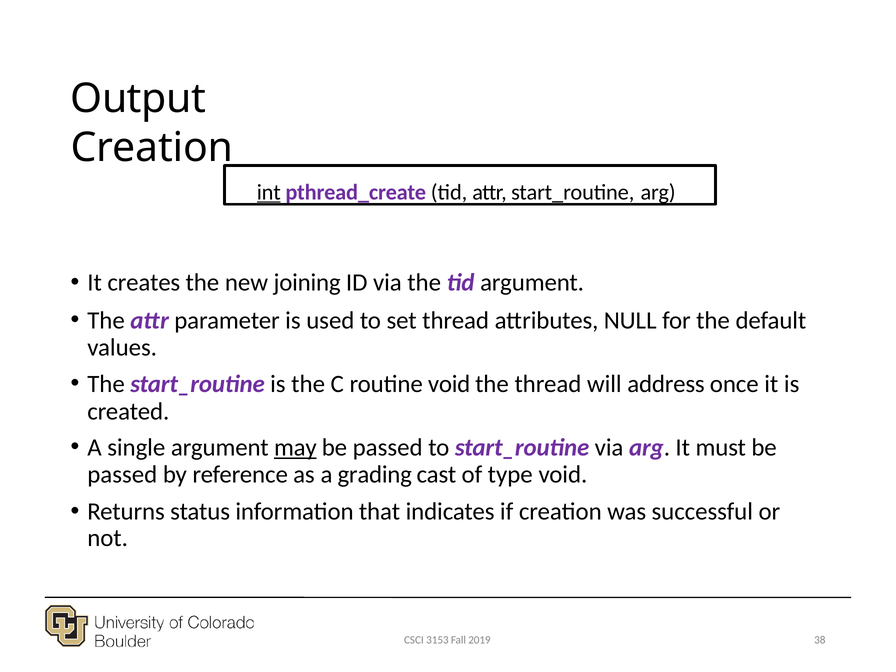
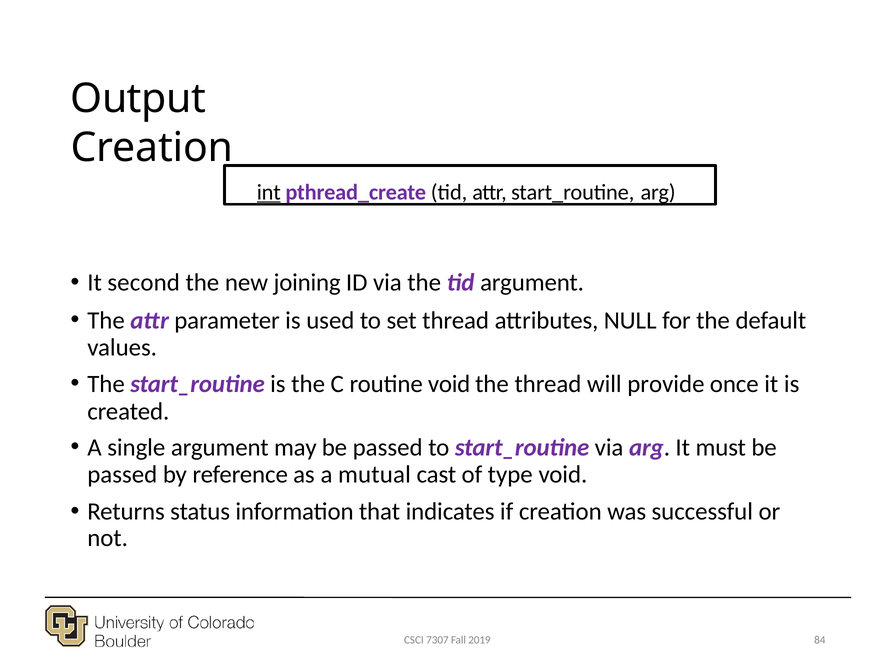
creates: creates -> second
address: address -> provide
may underline: present -> none
grading: grading -> mutual
3153: 3153 -> 7307
38: 38 -> 84
